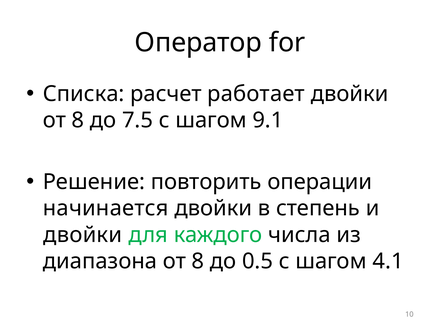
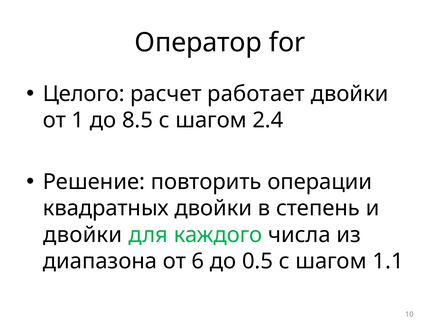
Списка: Списка -> Целого
8 at (78, 120): 8 -> 1
7.5: 7.5 -> 8.5
9.1: 9.1 -> 2.4
начинается: начинается -> квадратных
диапазона от 8: 8 -> 6
4.1: 4.1 -> 1.1
